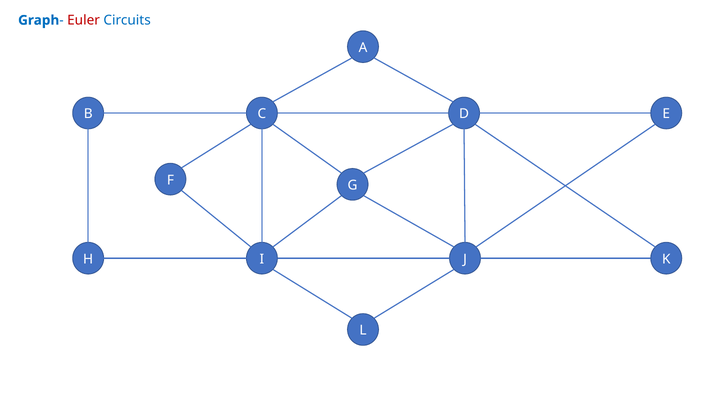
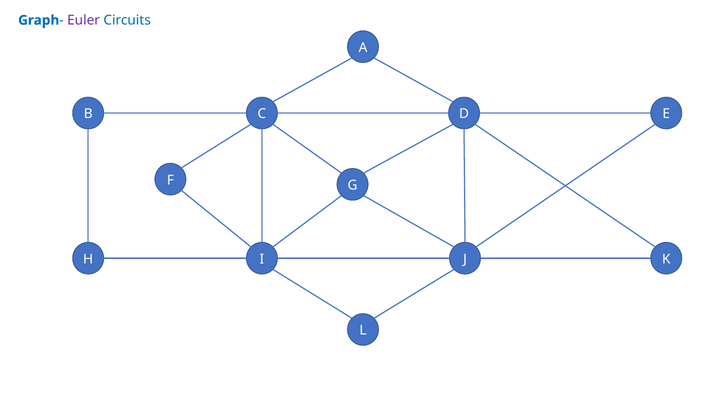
Euler colour: red -> purple
